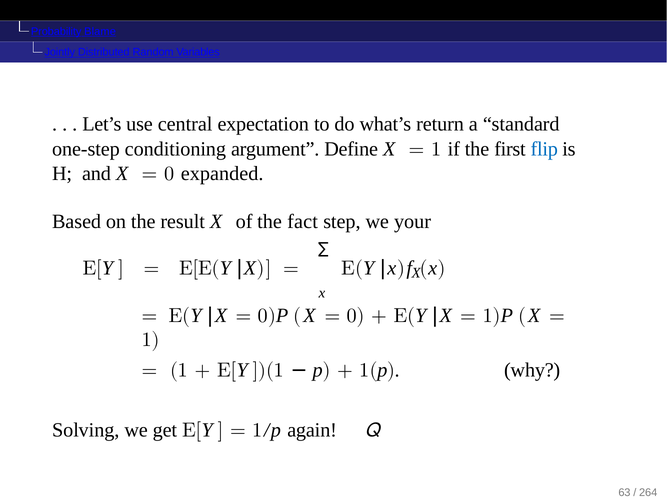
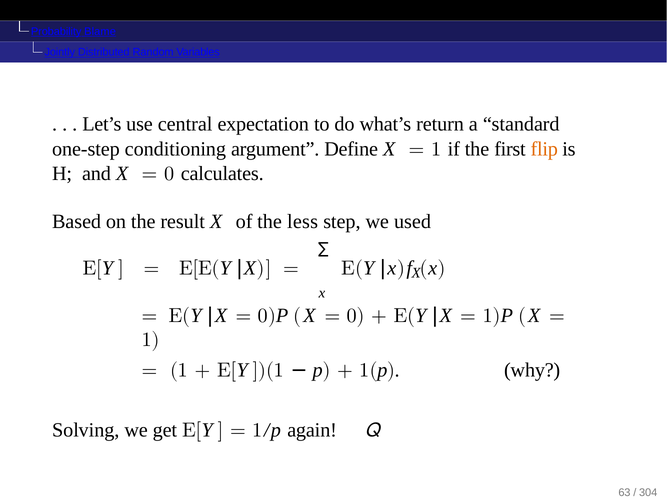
flip colour: blue -> orange
expanded: expanded -> calculates
fact: fact -> less
your: your -> used
264: 264 -> 304
